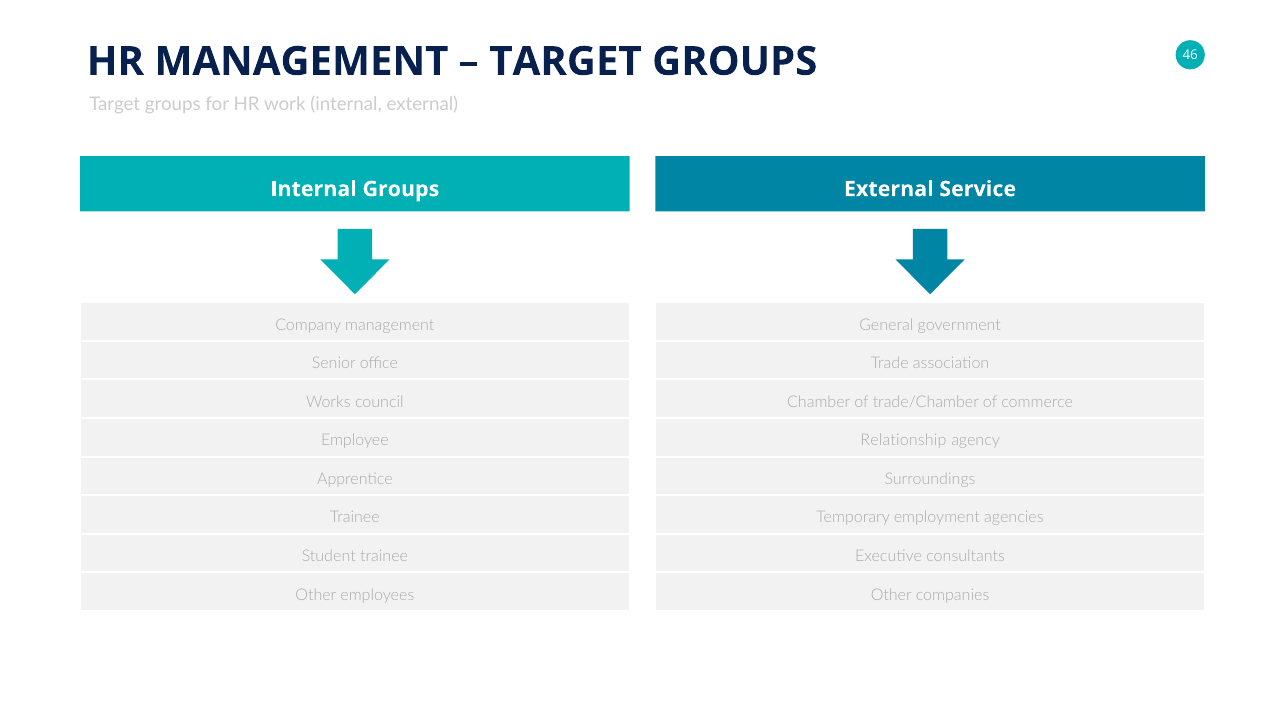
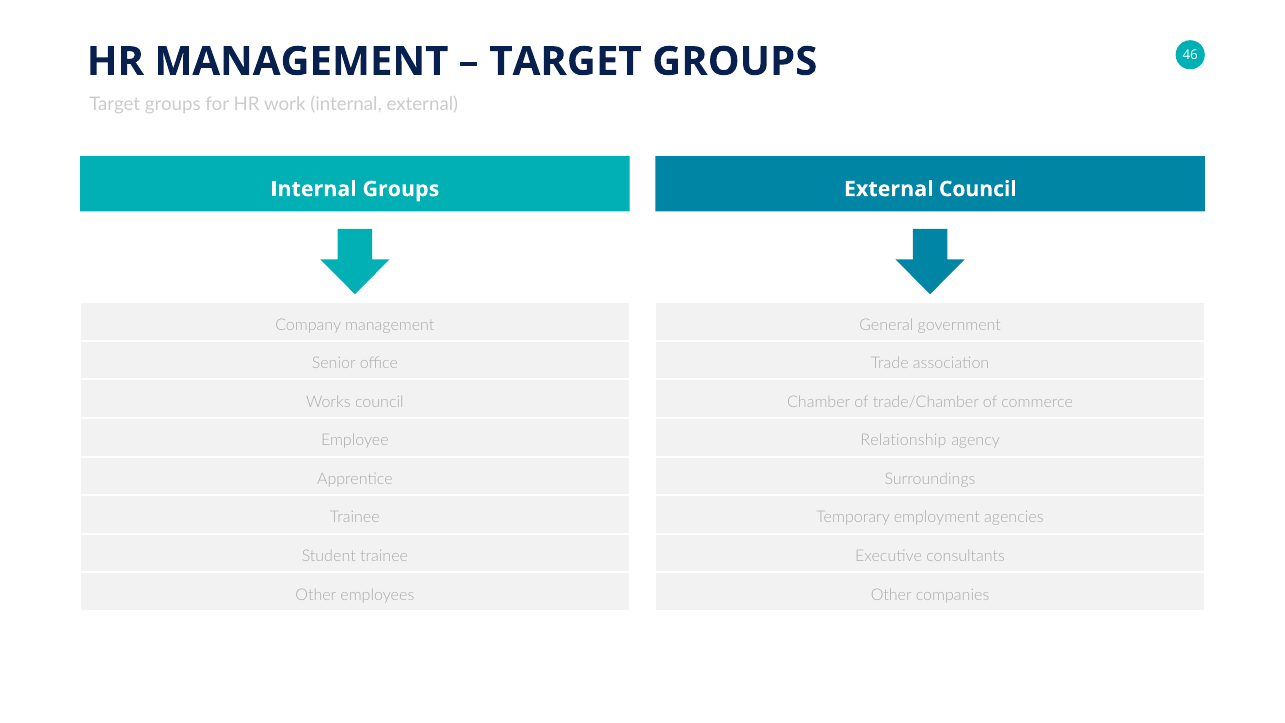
External Service: Service -> Council
